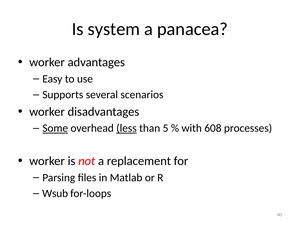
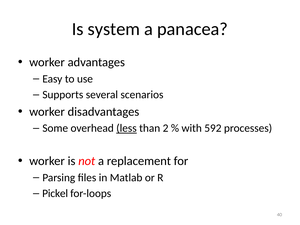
Some underline: present -> none
5: 5 -> 2
608: 608 -> 592
Wsub: Wsub -> Pickel
